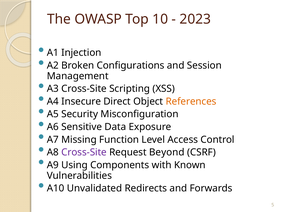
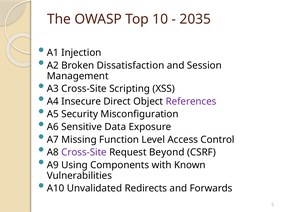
2023: 2023 -> 2035
Configurations: Configurations -> Dissatisfaction
References colour: orange -> purple
